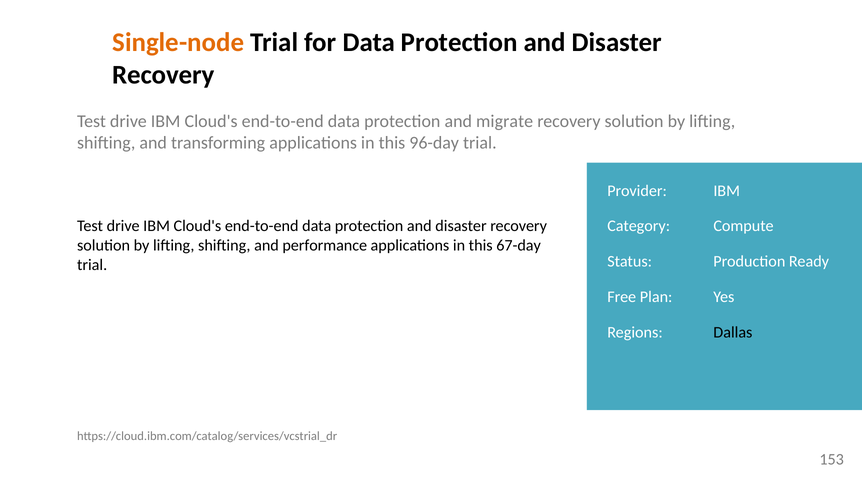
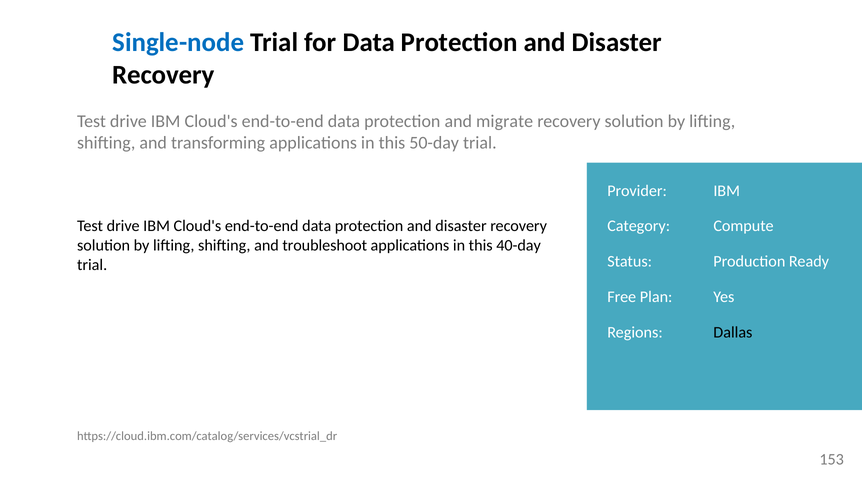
Single-node colour: orange -> blue
96-day: 96-day -> 50-day
performance: performance -> troubleshoot
67-day: 67-day -> 40-day
